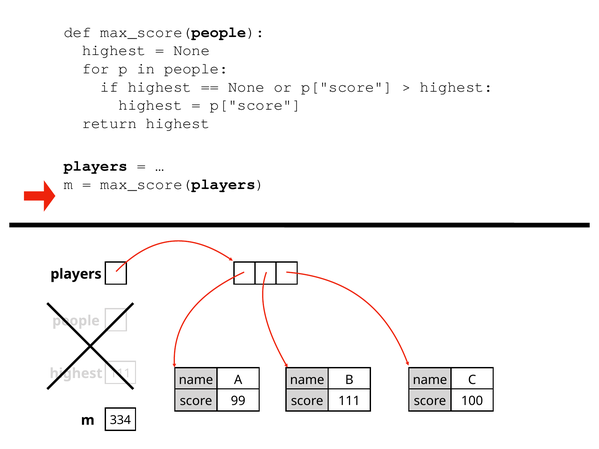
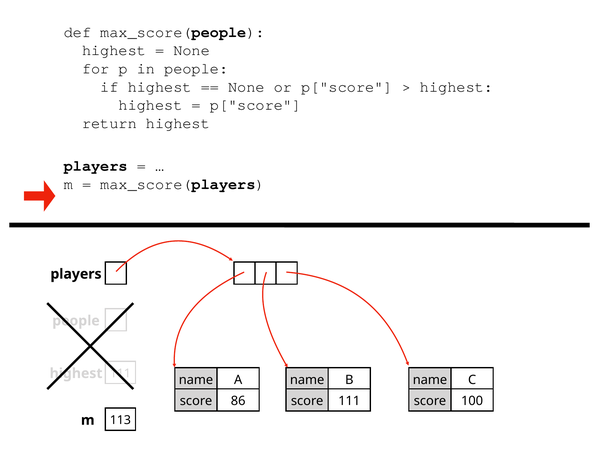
99: 99 -> 86
334: 334 -> 113
